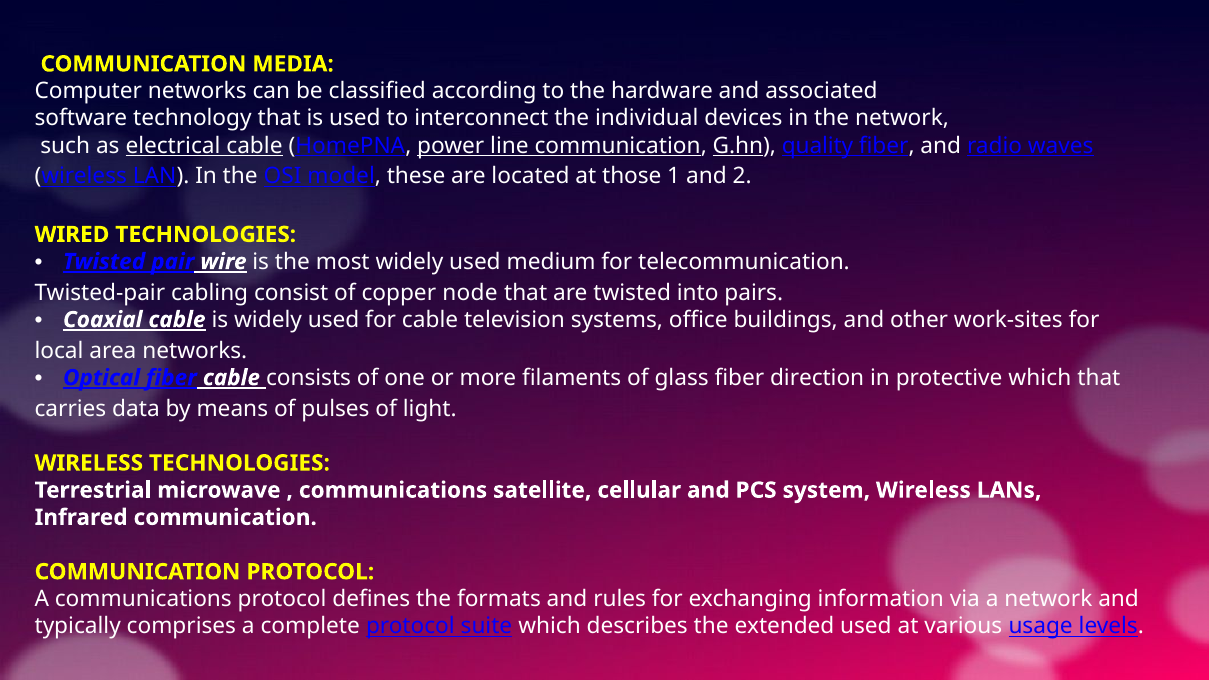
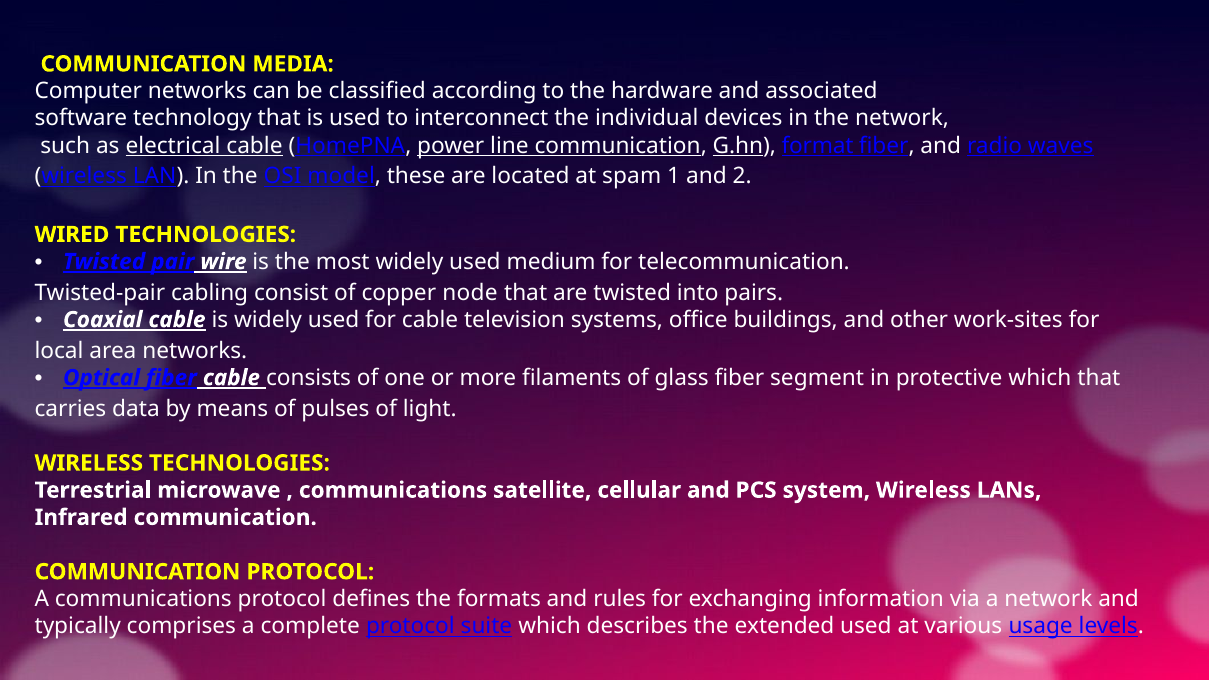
quality: quality -> format
those: those -> spam
direction: direction -> segment
